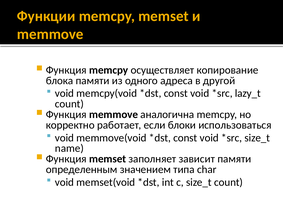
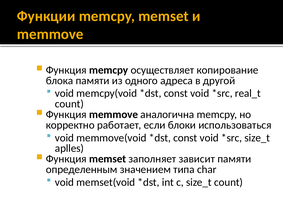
lazy_t: lazy_t -> real_t
name: name -> aplles
